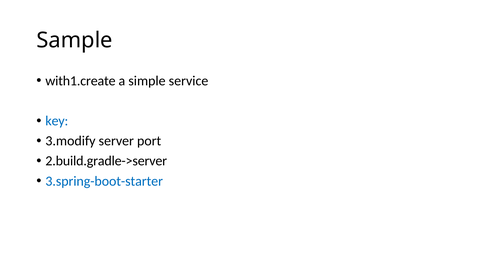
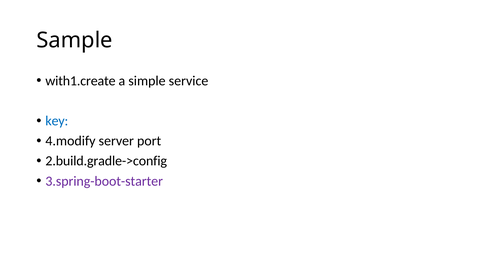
3.modify: 3.modify -> 4.modify
2.build.gradle->server: 2.build.gradle->server -> 2.build.gradle->config
3.spring-boot-starter colour: blue -> purple
